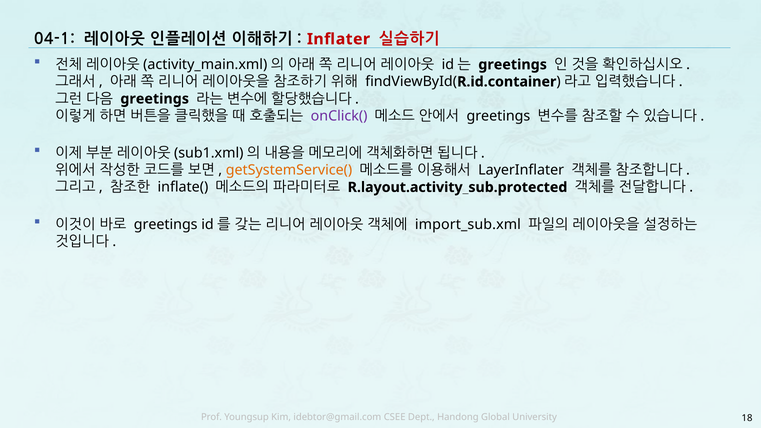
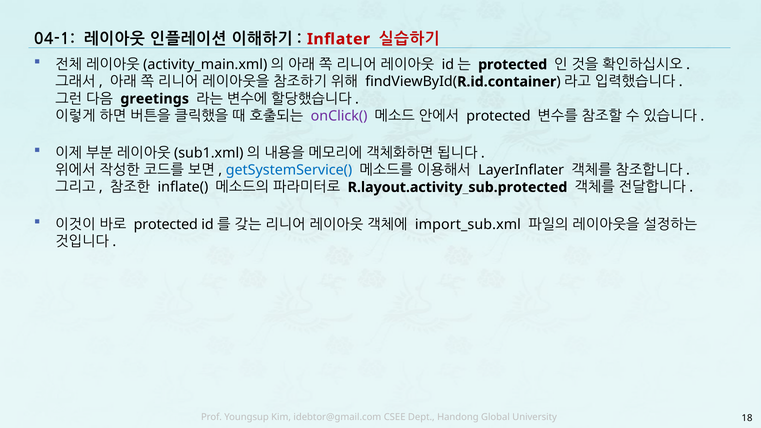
greetings at (513, 65): greetings -> protected
greetings at (498, 116): greetings -> protected
getSystemService( colour: orange -> blue
greetings at (166, 224): greetings -> protected
